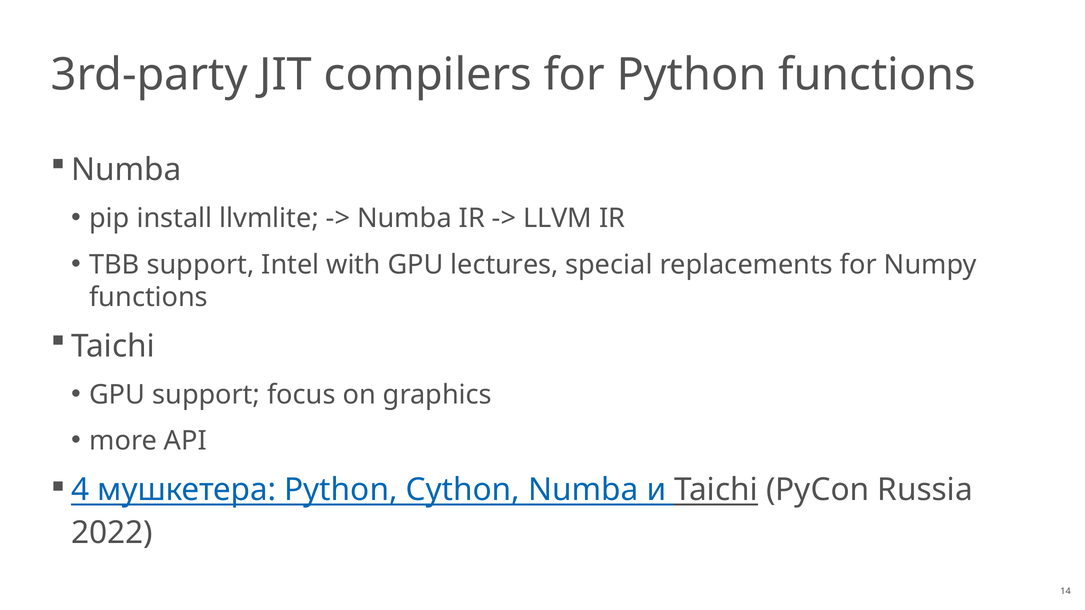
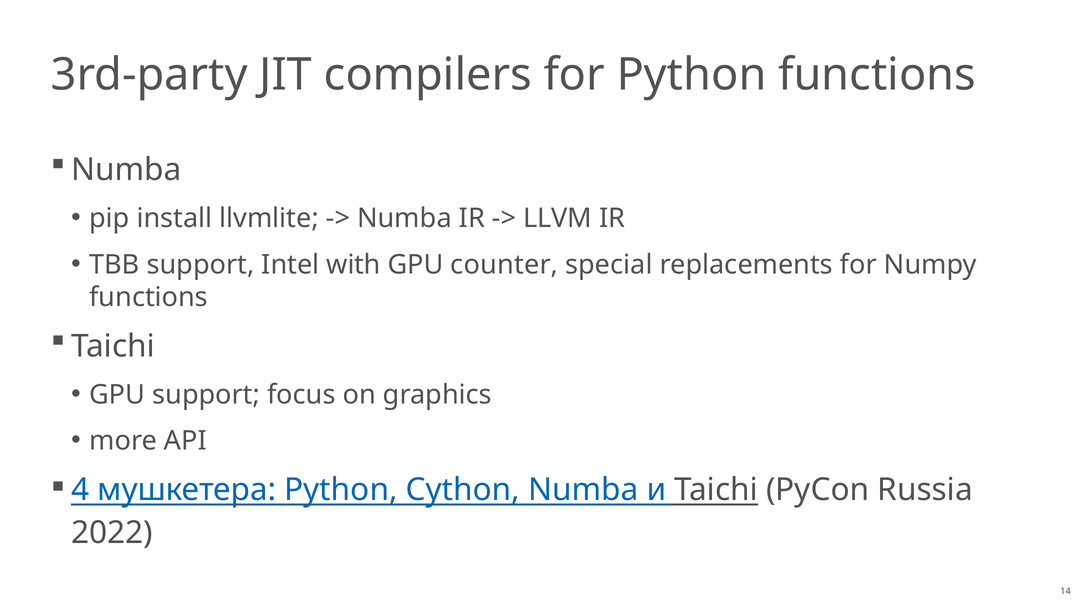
lectures: lectures -> counter
